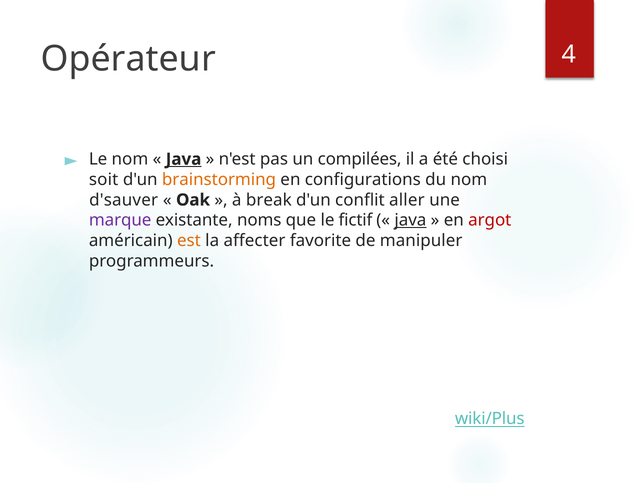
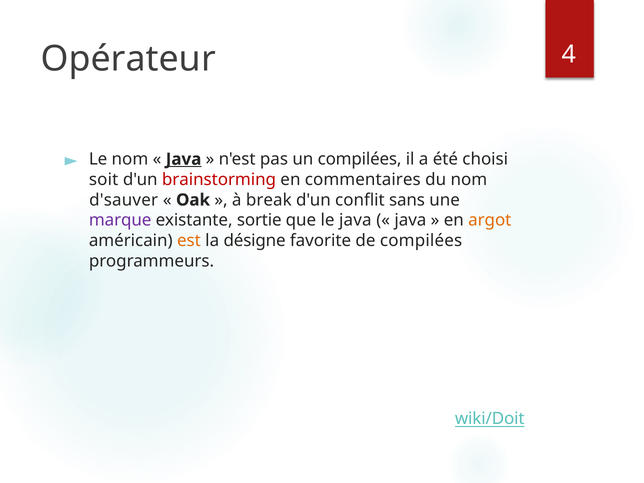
brainstorming colour: orange -> red
configurations: configurations -> commentaires
aller: aller -> sans
noms: noms -> sortie
le fictif: fictif -> java
java at (410, 220) underline: present -> none
argot colour: red -> orange
affecter: affecter -> désigne
de manipuler: manipuler -> compilées
wiki/Plus: wiki/Plus -> wiki/Doit
